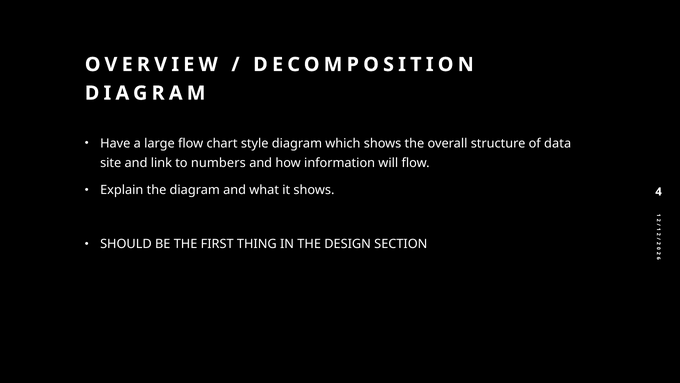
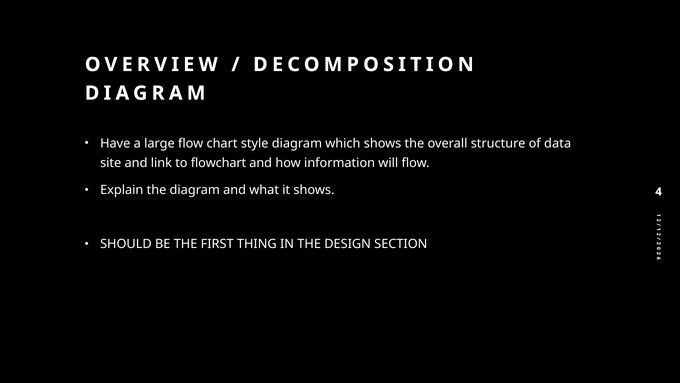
numbers: numbers -> flowchart
